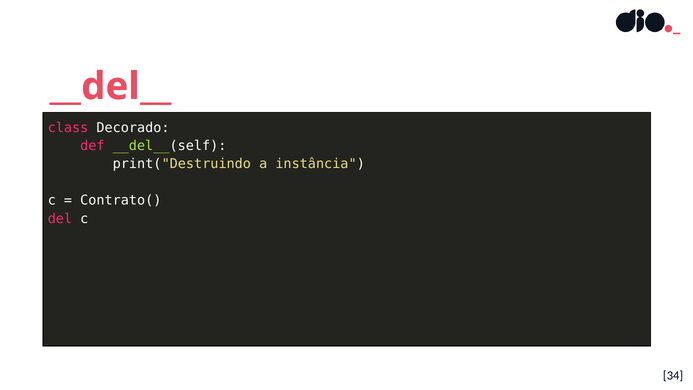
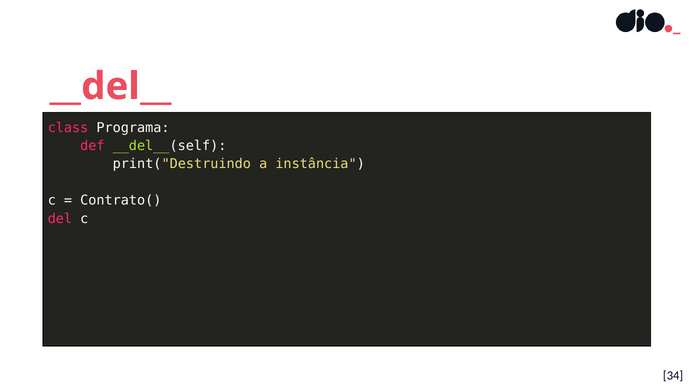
Decorado: Decorado -> Programa
